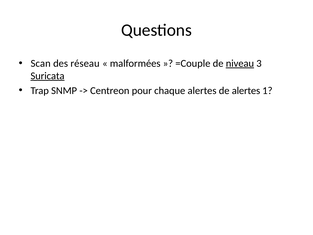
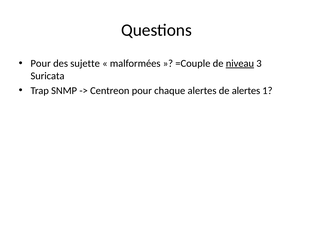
Scan at (41, 63): Scan -> Pour
réseau: réseau -> sujette
Suricata underline: present -> none
